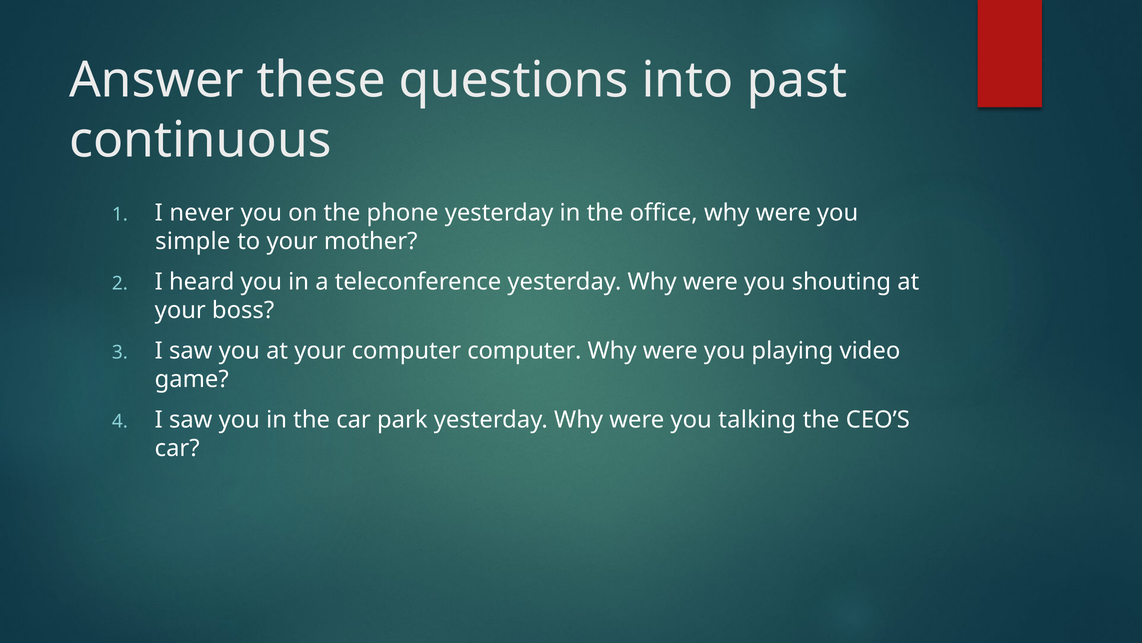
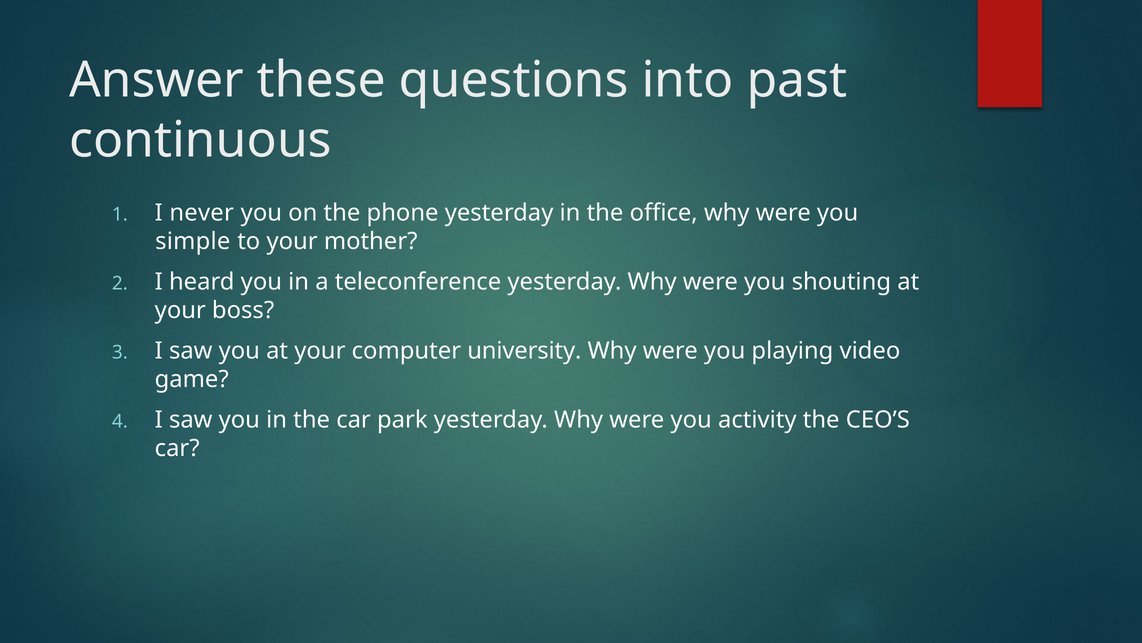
computer computer: computer -> university
talking: talking -> activity
